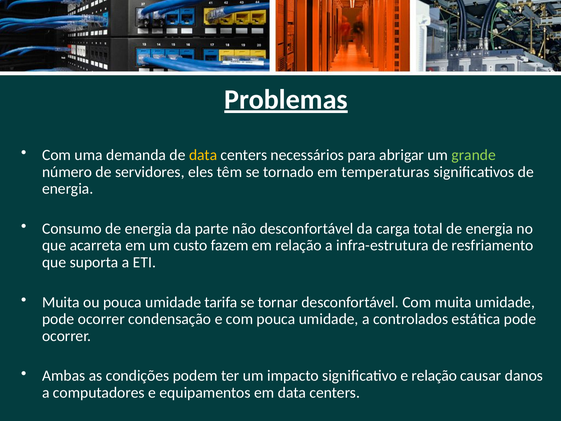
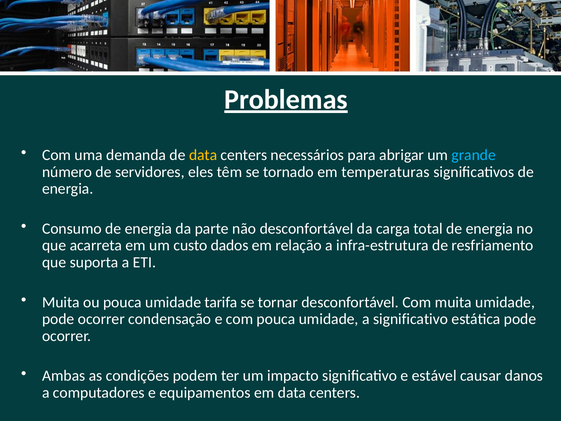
grande colour: light green -> light blue
fazem: fazem -> dados
a controlados: controlados -> significativo
e relação: relação -> estável
